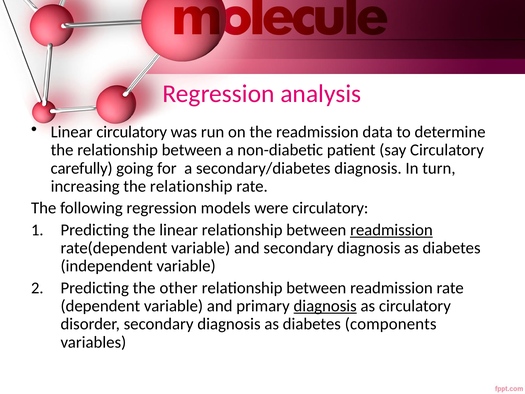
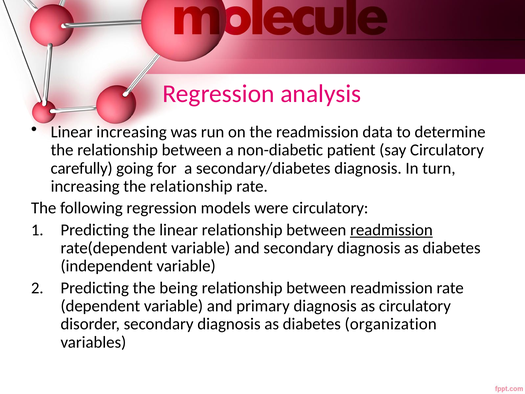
Linear circulatory: circulatory -> increasing
other: other -> being
diagnosis at (325, 306) underline: present -> none
components: components -> organization
